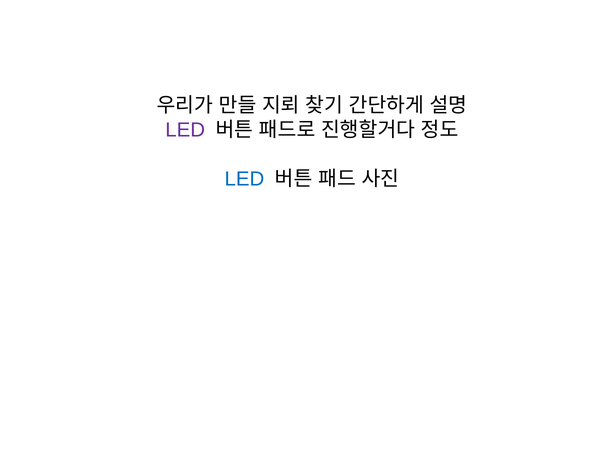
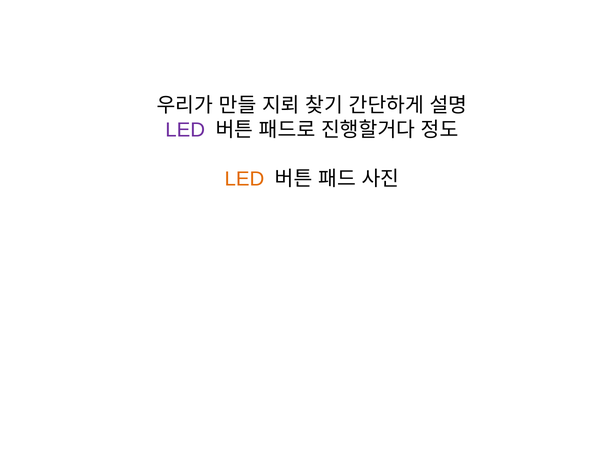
LED at (244, 179) colour: blue -> orange
